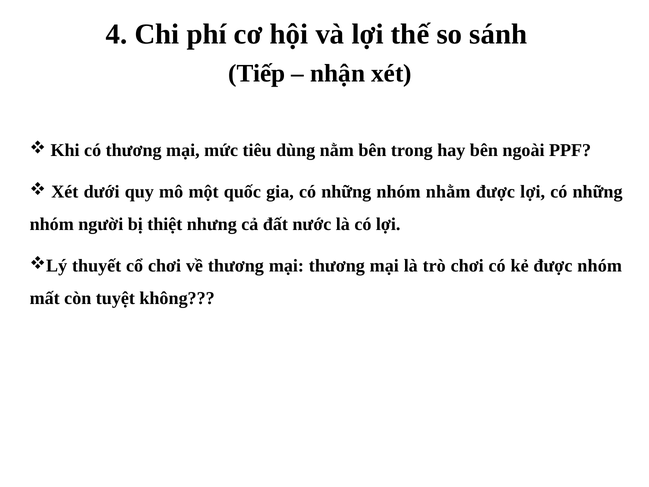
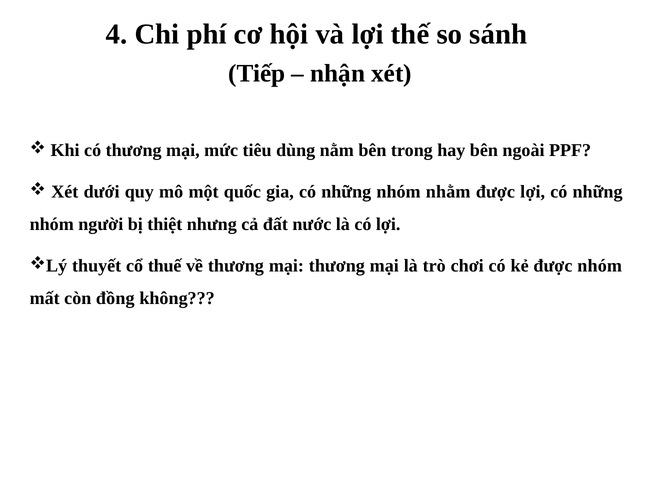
cổ chơi: chơi -> thuế
tuyệt: tuyệt -> đồng
